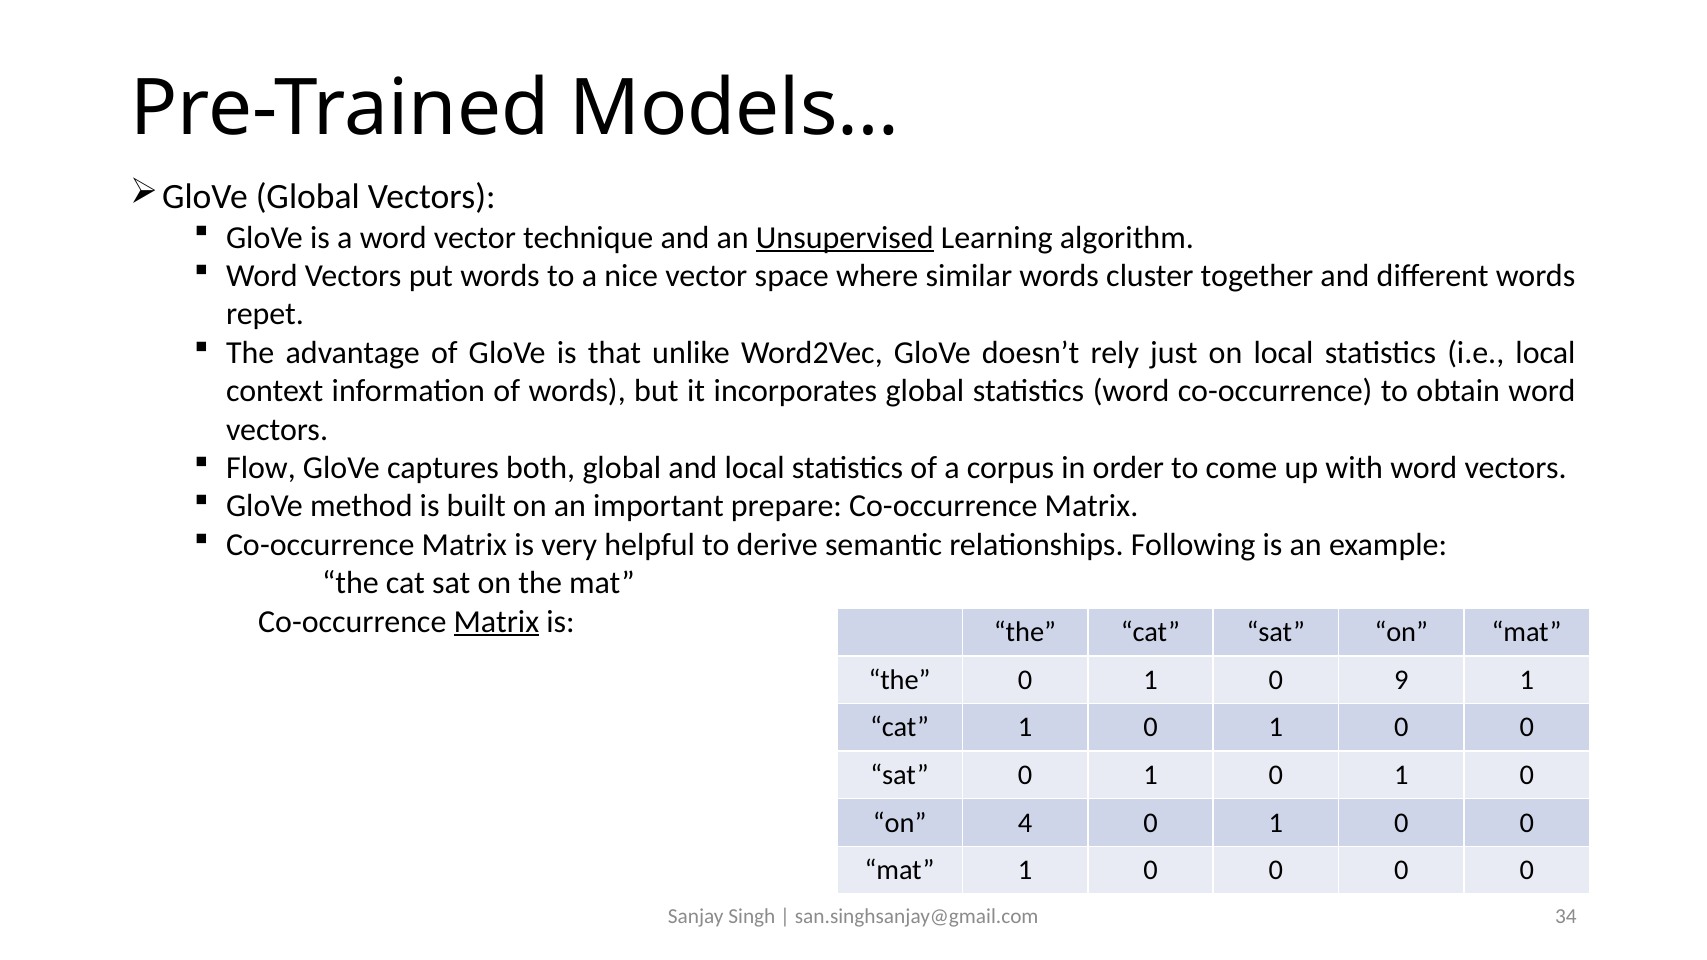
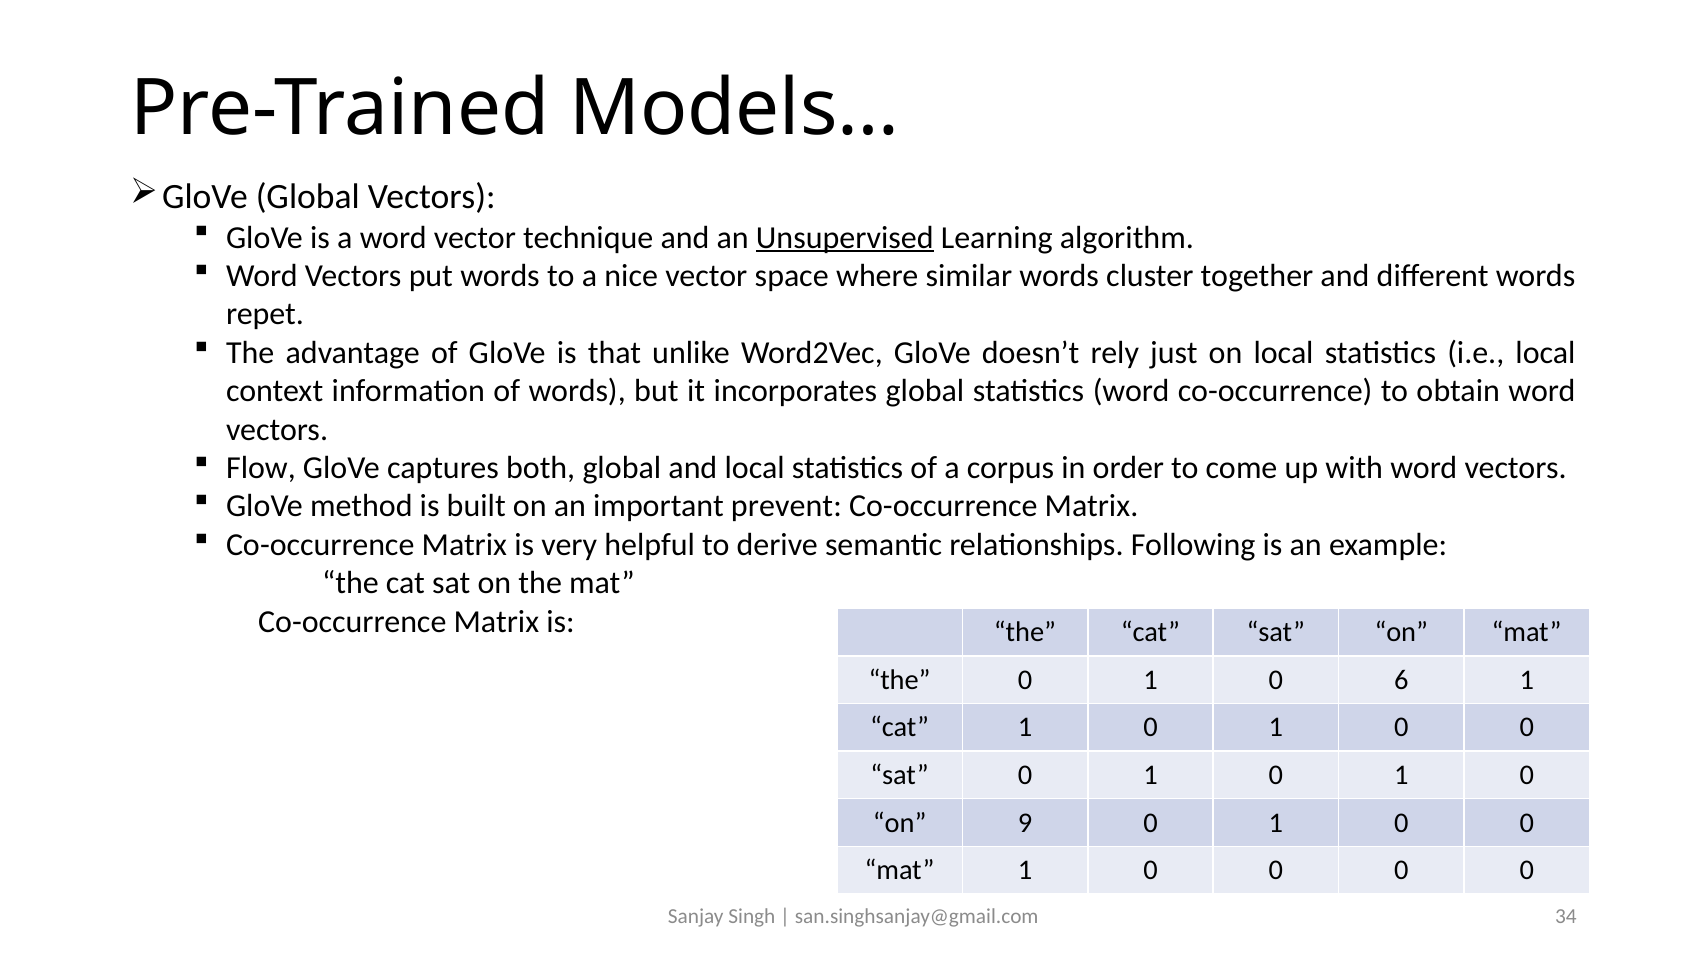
prepare: prepare -> prevent
Matrix at (496, 622) underline: present -> none
9: 9 -> 6
4: 4 -> 9
